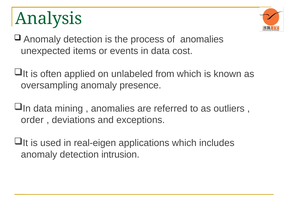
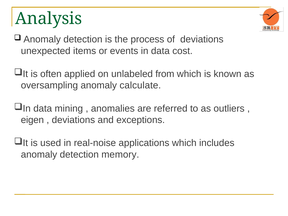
of anomalies: anomalies -> deviations
presence: presence -> calculate
order: order -> eigen
real-eigen: real-eigen -> real-noise
intrusion: intrusion -> memory
